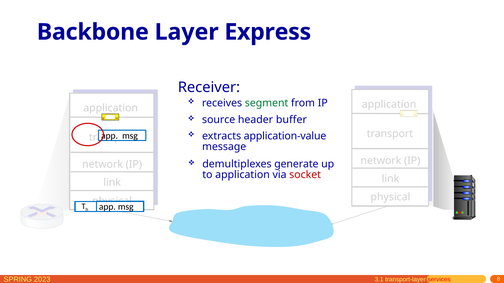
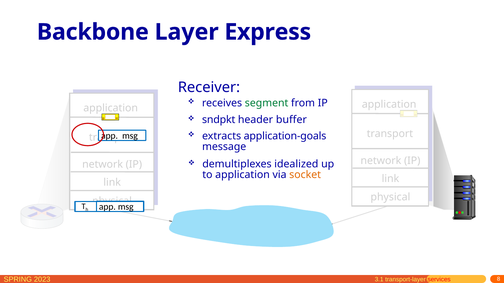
source: source -> sndpkt
application-value: application-value -> application-goals
generate: generate -> idealized
socket colour: red -> orange
